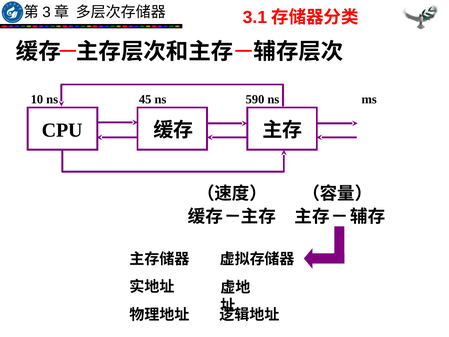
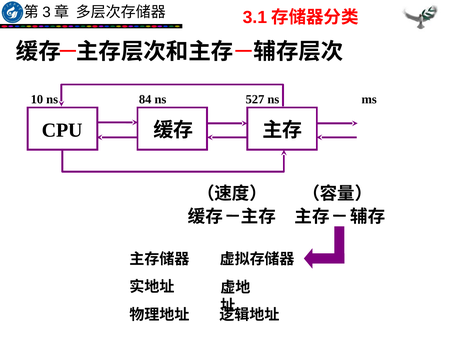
45: 45 -> 84
590: 590 -> 527
